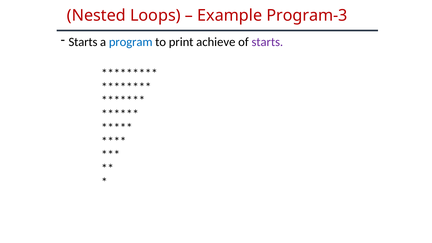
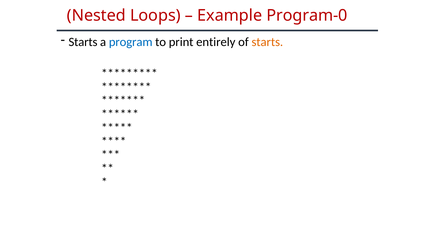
Program-3: Program-3 -> Program-0
achieve: achieve -> entirely
starts at (267, 42) colour: purple -> orange
